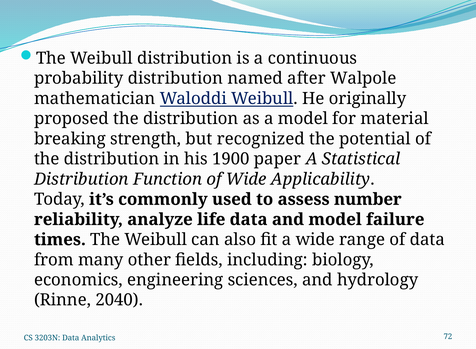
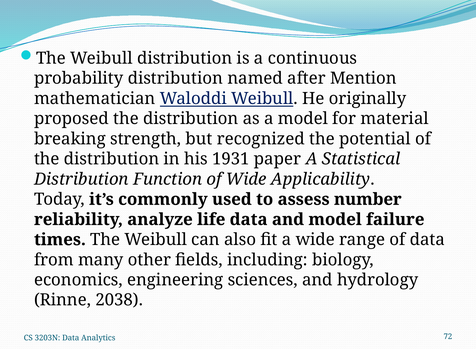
Walpole: Walpole -> Mention
1900: 1900 -> 1931
2040: 2040 -> 2038
